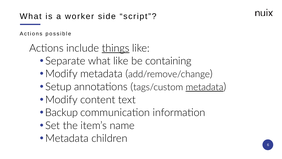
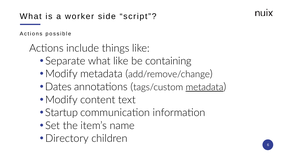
things underline: present -> none
Setup: Setup -> Dates
Backup: Backup -> Startup
Metadata at (67, 138): Metadata -> Directory
